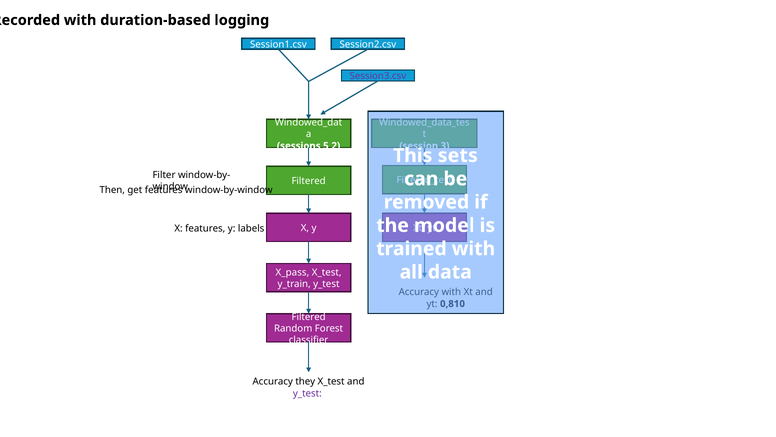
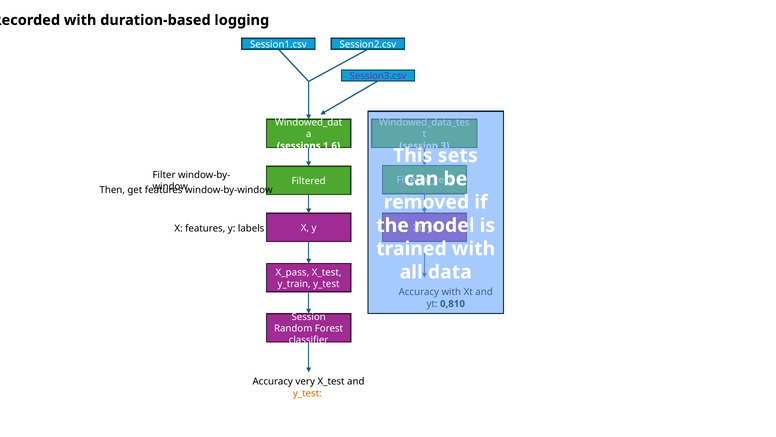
5,2: 5,2 -> 1,6
Filtered at (309, 316): Filtered -> Session
they: they -> very
y_test at (307, 393) colour: purple -> orange
